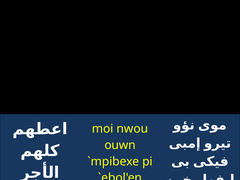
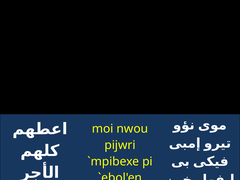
ouwn: ouwn -> pijwri
